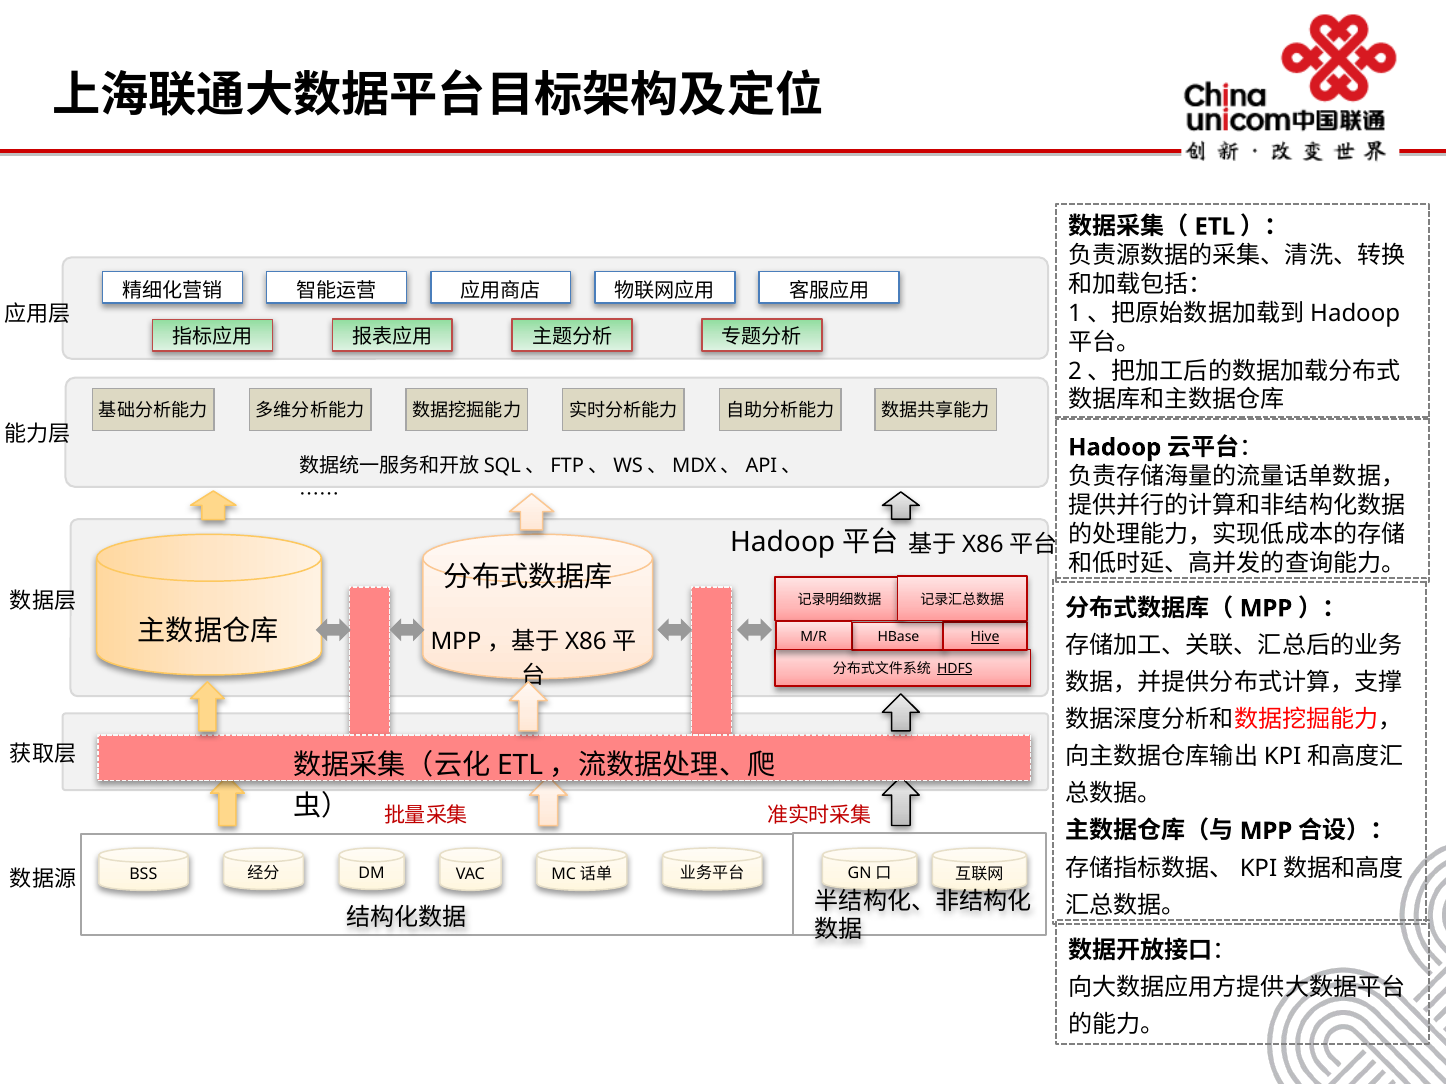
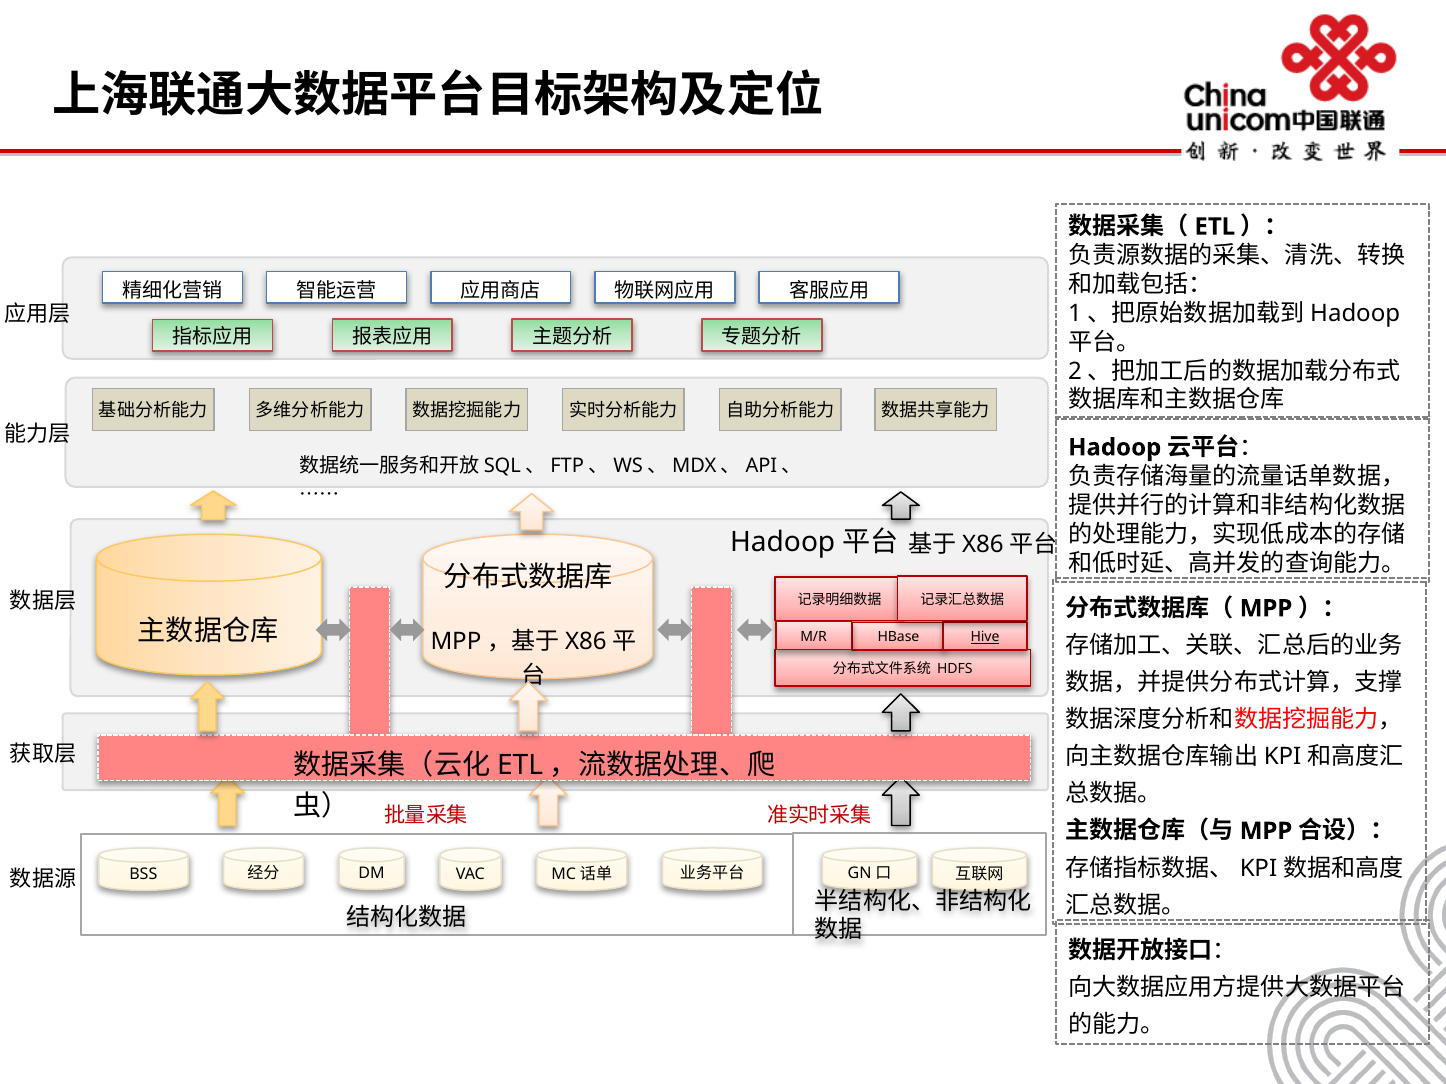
HDFS underline: present -> none
